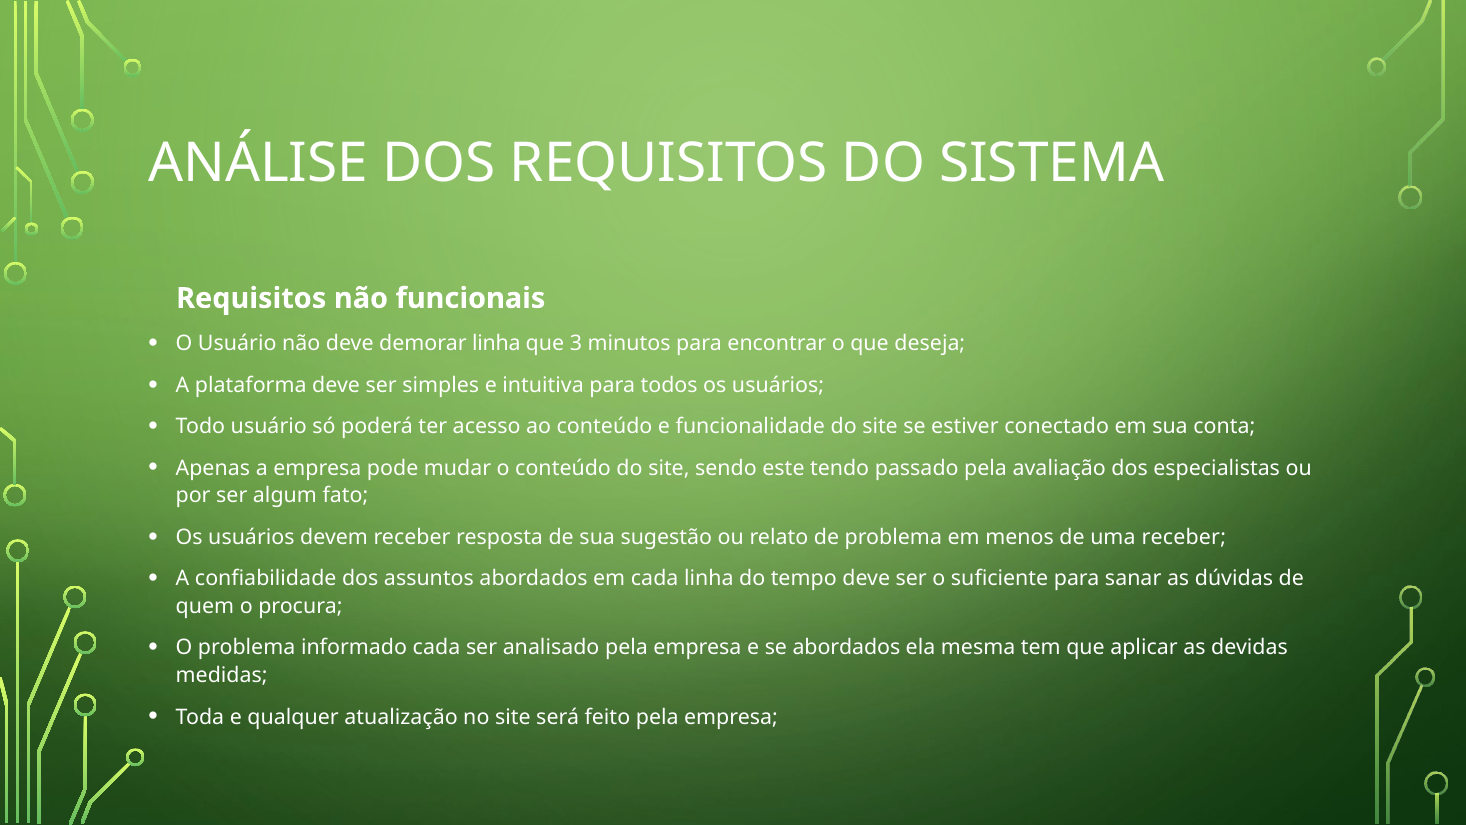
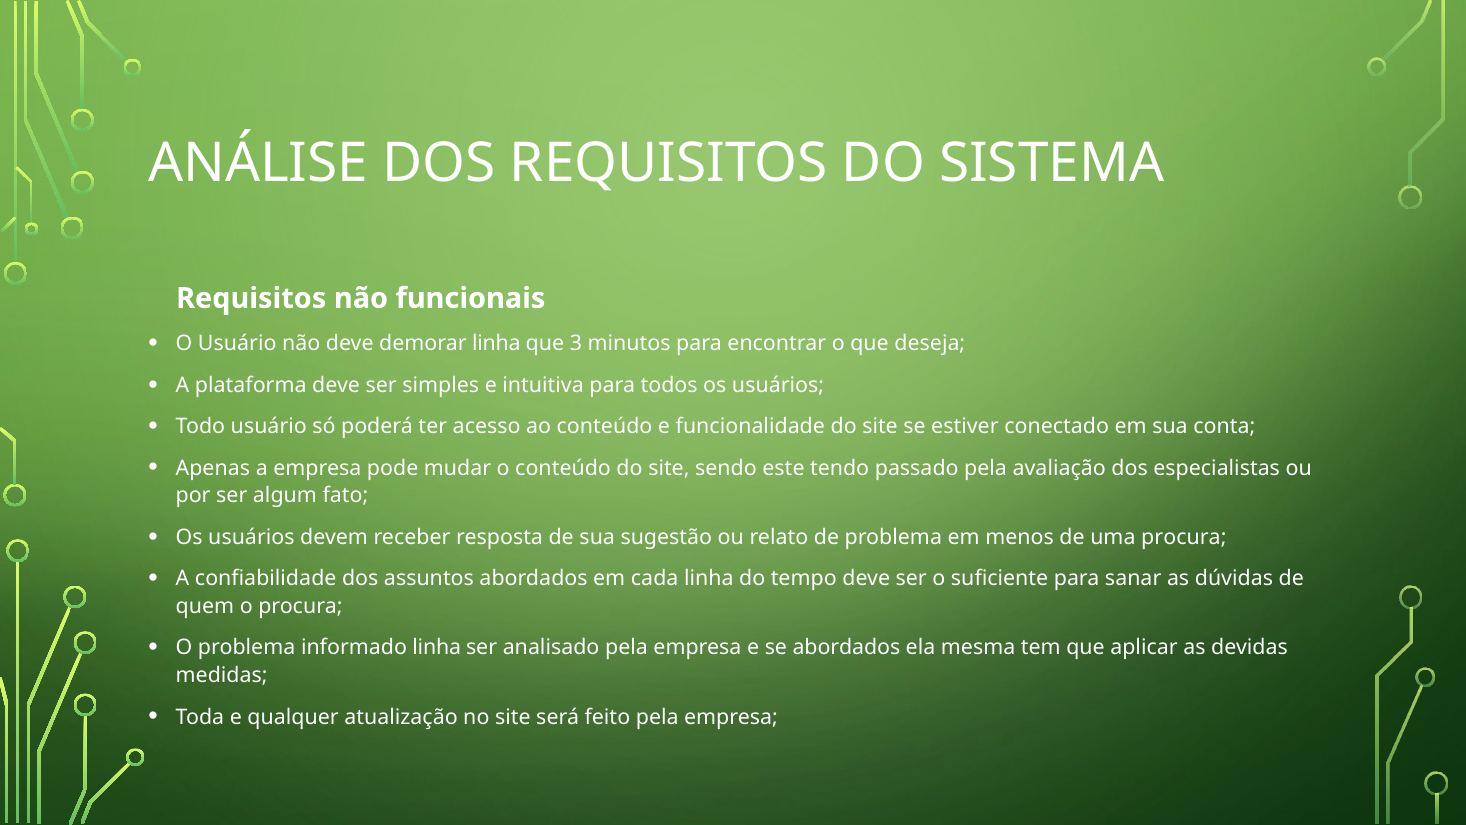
uma receber: receber -> procura
informado cada: cada -> linha
